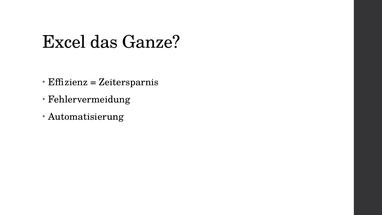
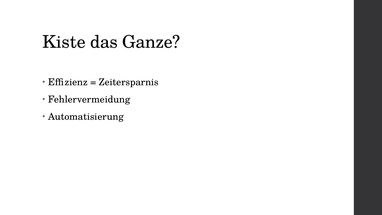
Excel: Excel -> Kiste
